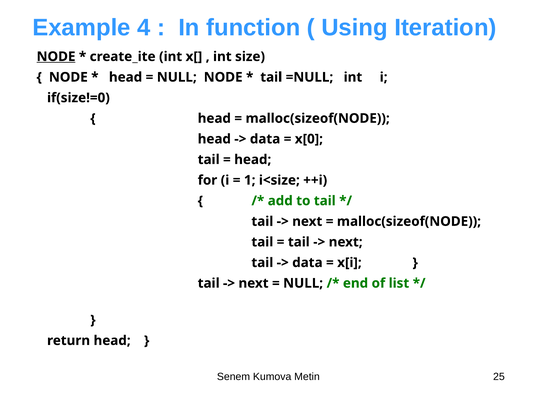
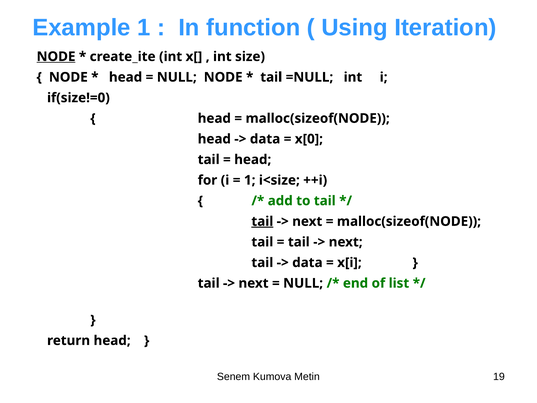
Example 4: 4 -> 1
tail at (262, 221) underline: none -> present
25: 25 -> 19
